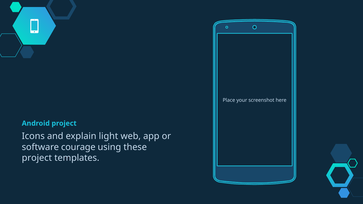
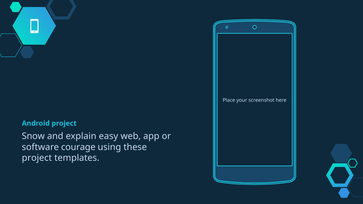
Icons: Icons -> Snow
light: light -> easy
